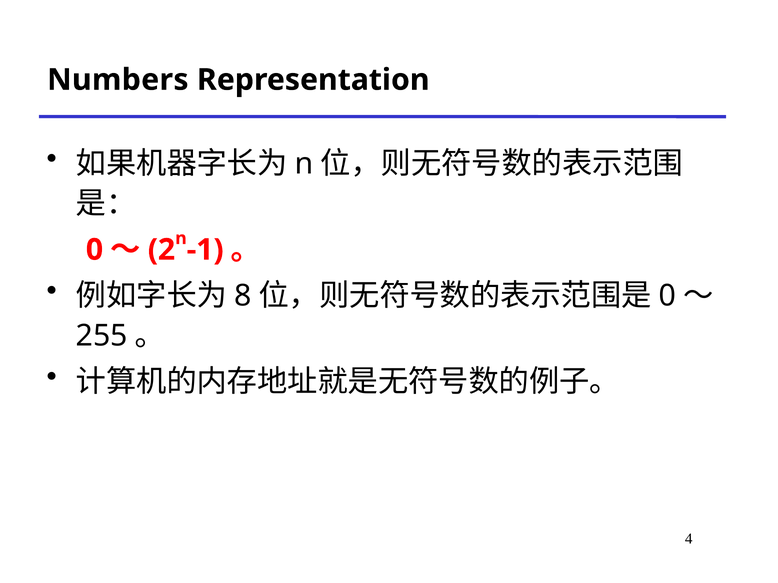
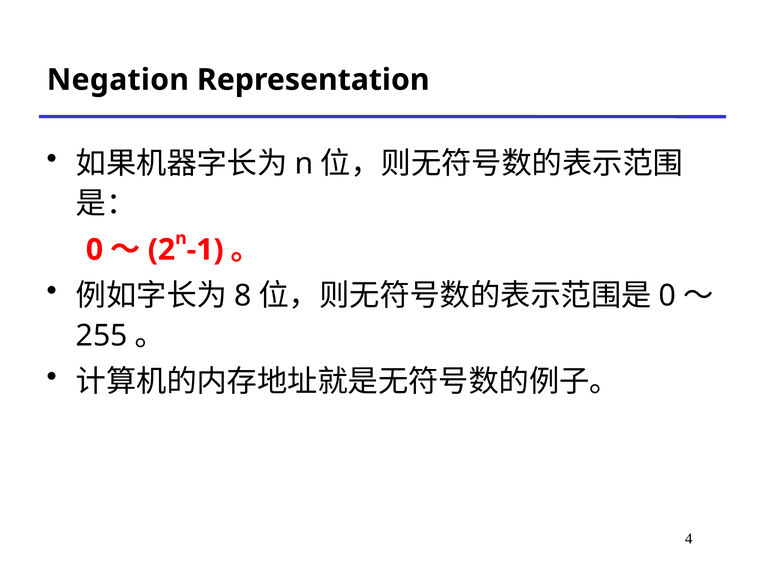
Numbers: Numbers -> Negation
